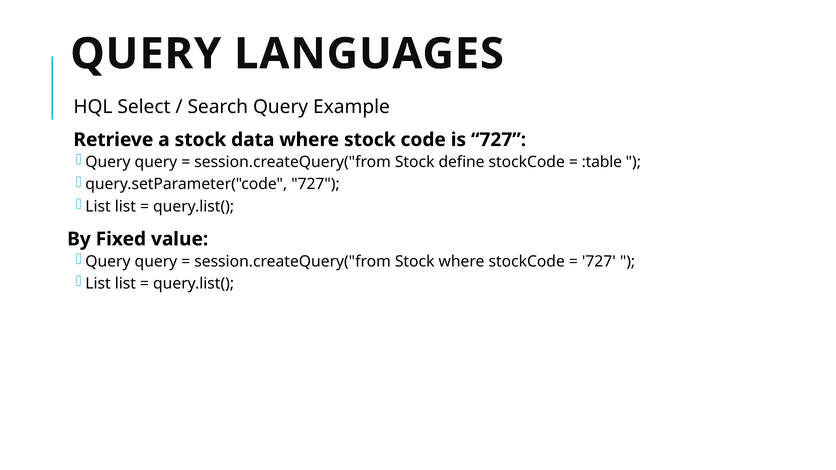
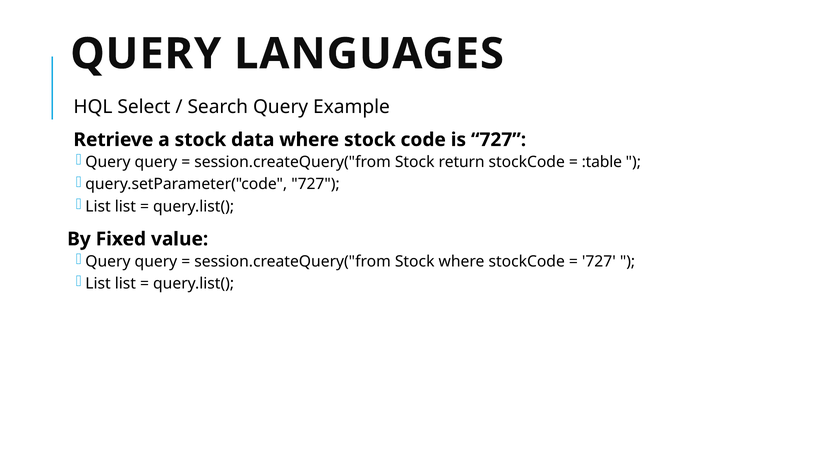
define: define -> return
